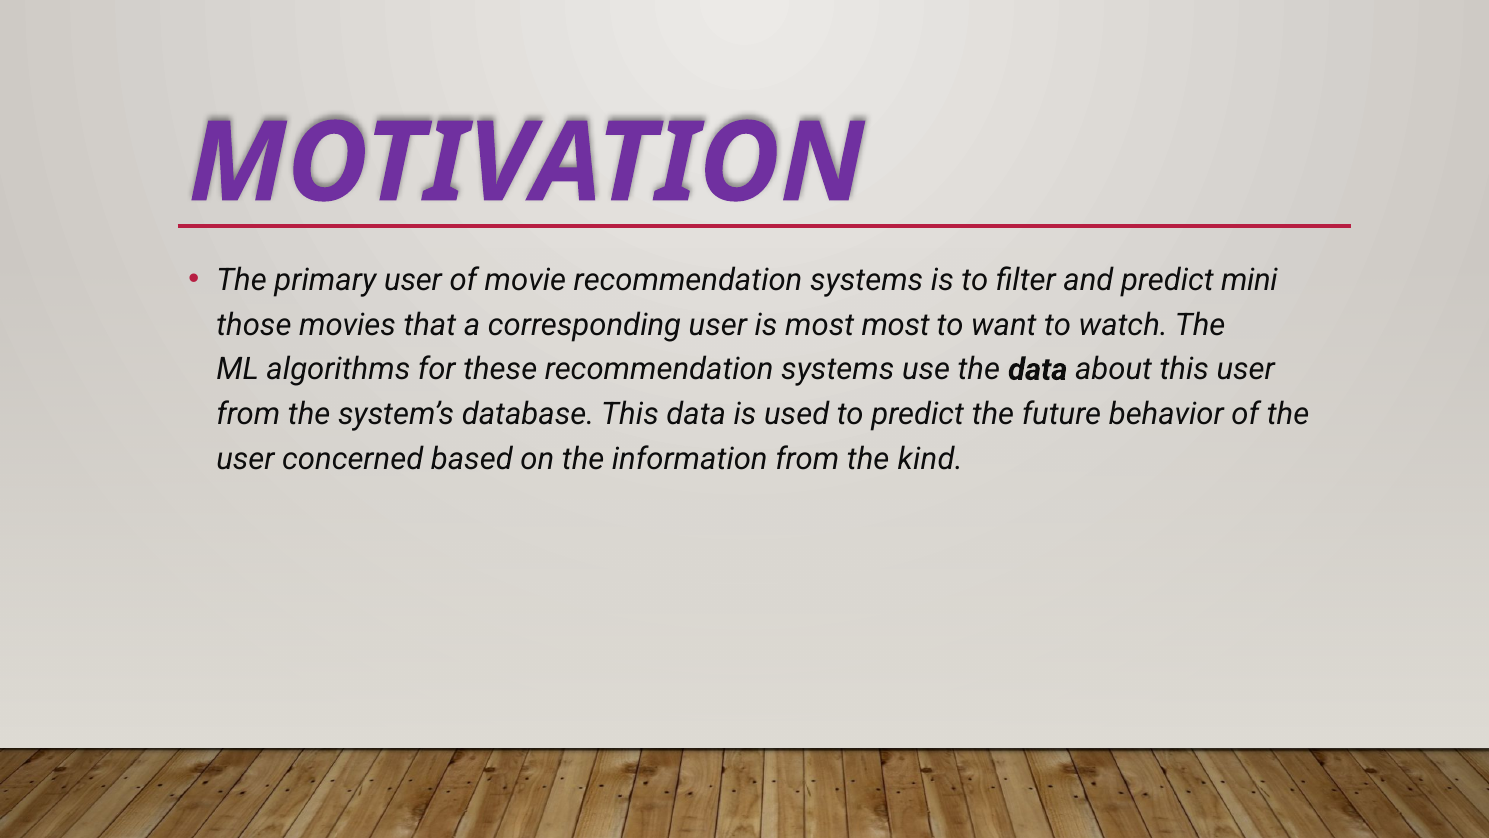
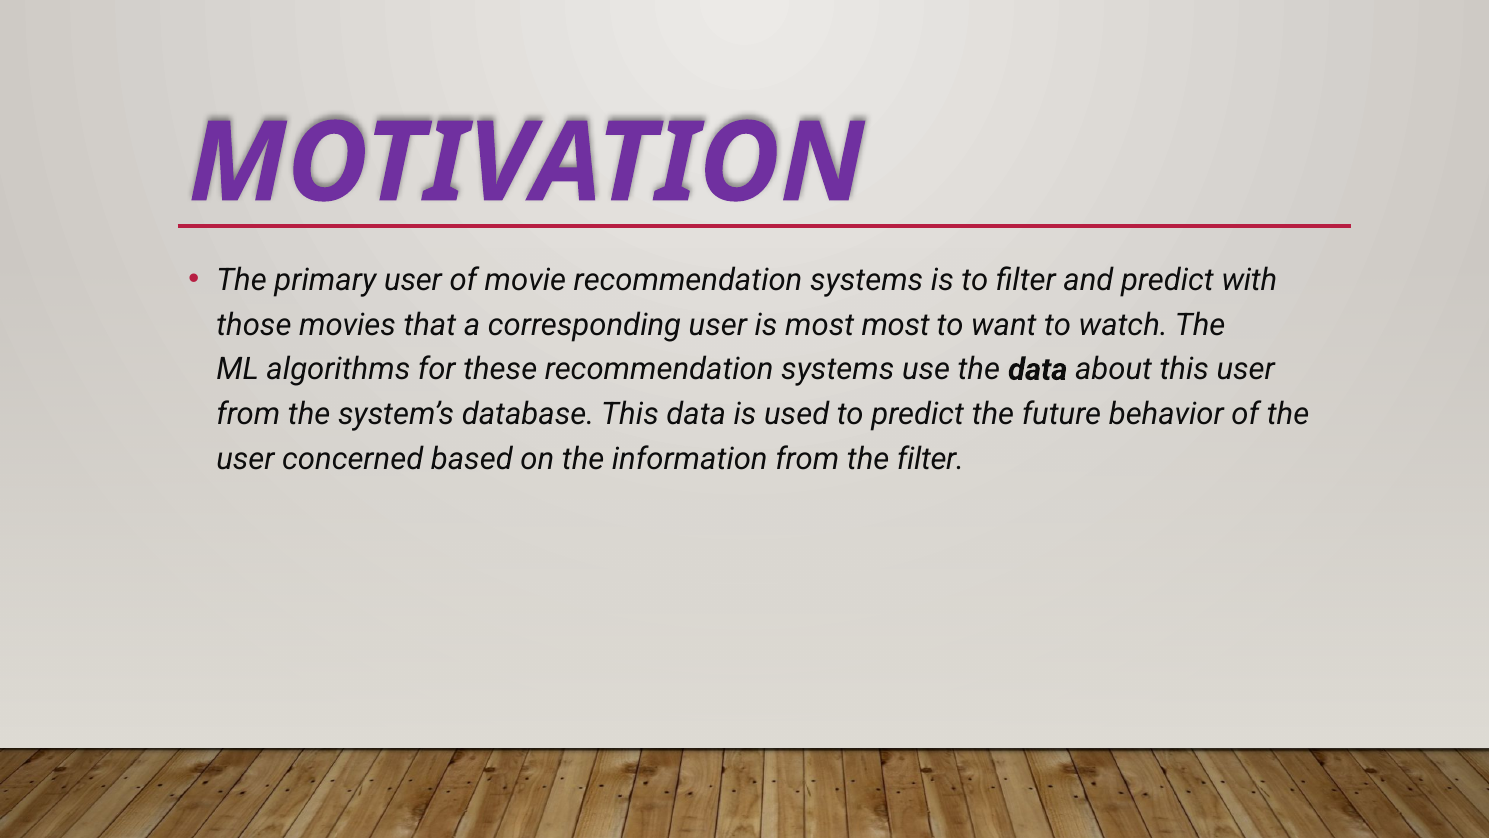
mini: mini -> with
the kind: kind -> filter
